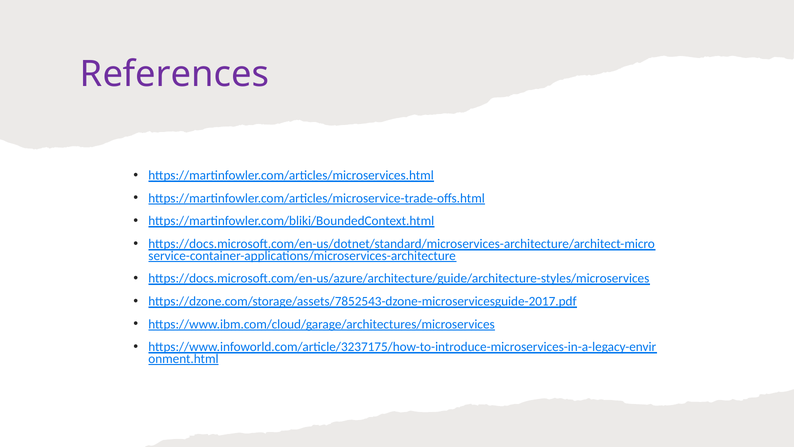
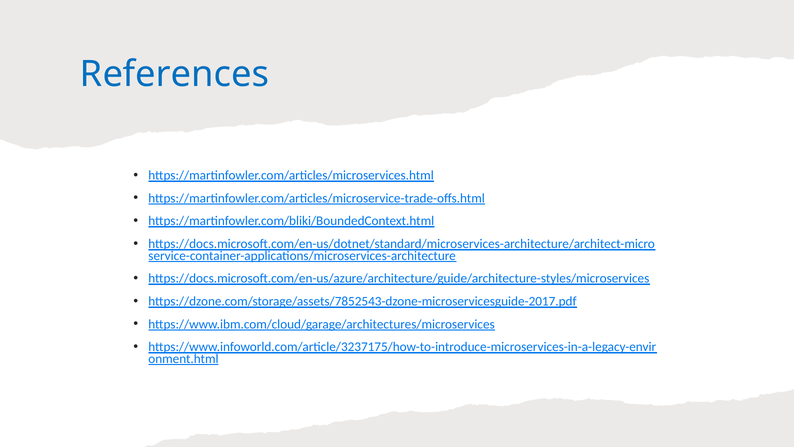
References colour: purple -> blue
